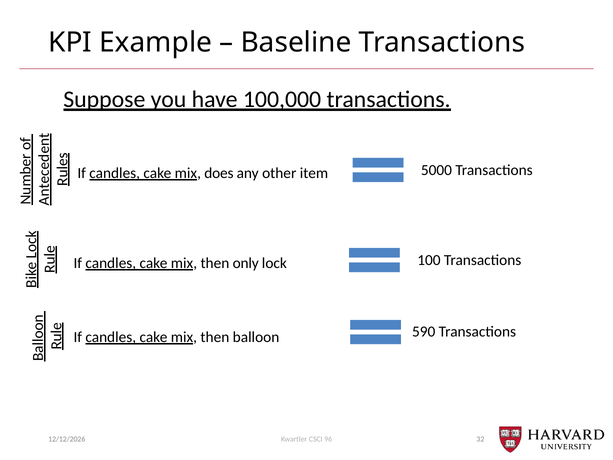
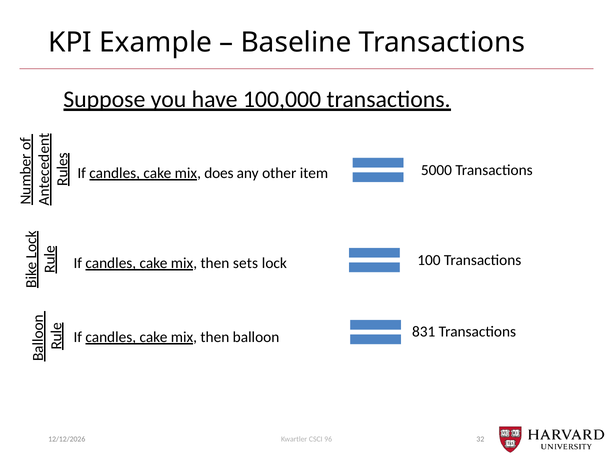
only: only -> sets
590: 590 -> 831
